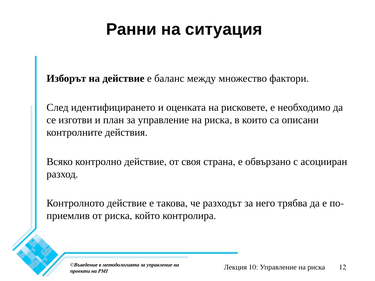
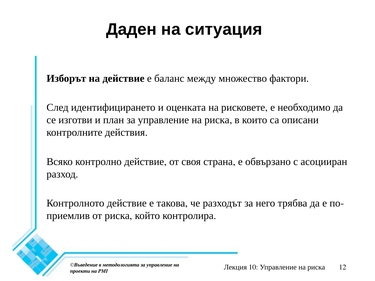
Ранни: Ранни -> Даден
